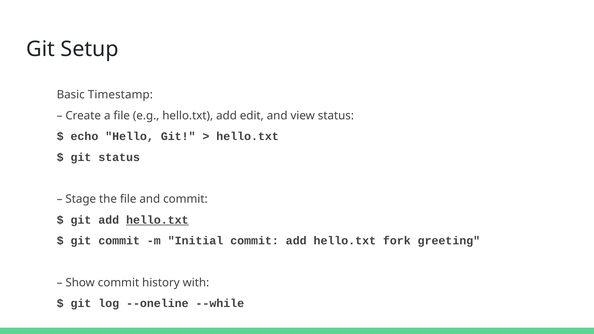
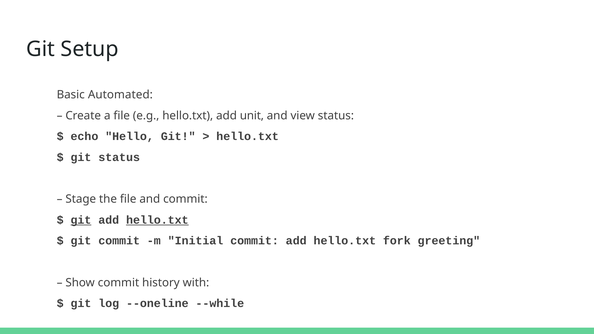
Timestamp: Timestamp -> Automated
edit: edit -> unit
git at (81, 220) underline: none -> present
